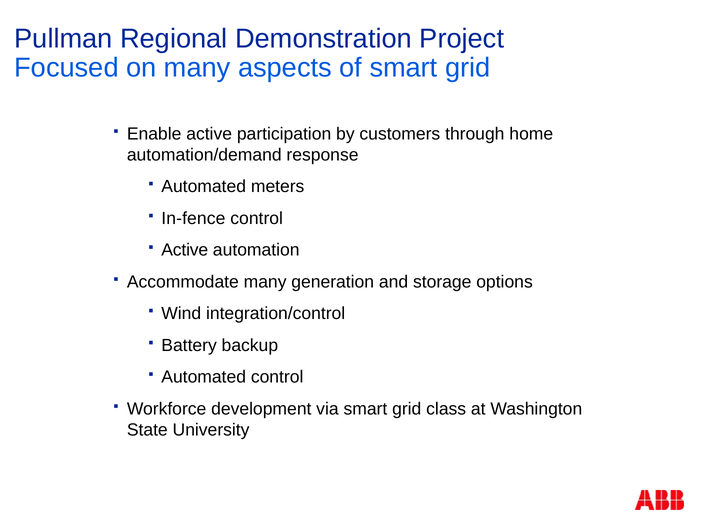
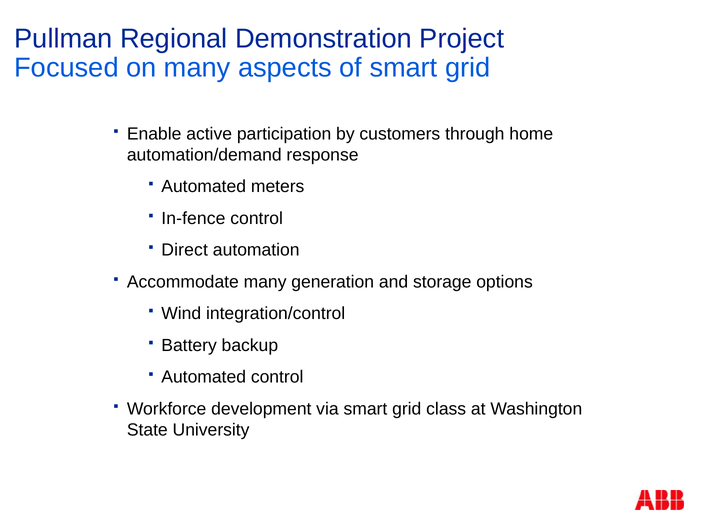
Active at (185, 250): Active -> Direct
